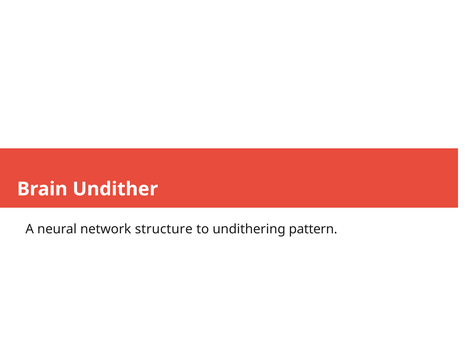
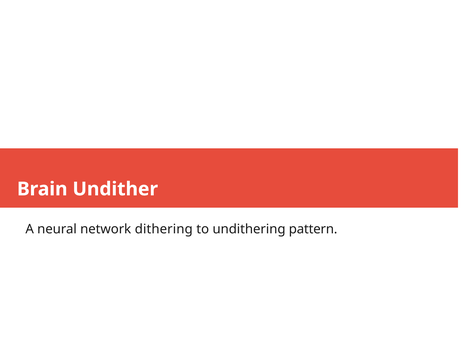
structure: structure -> dithering
